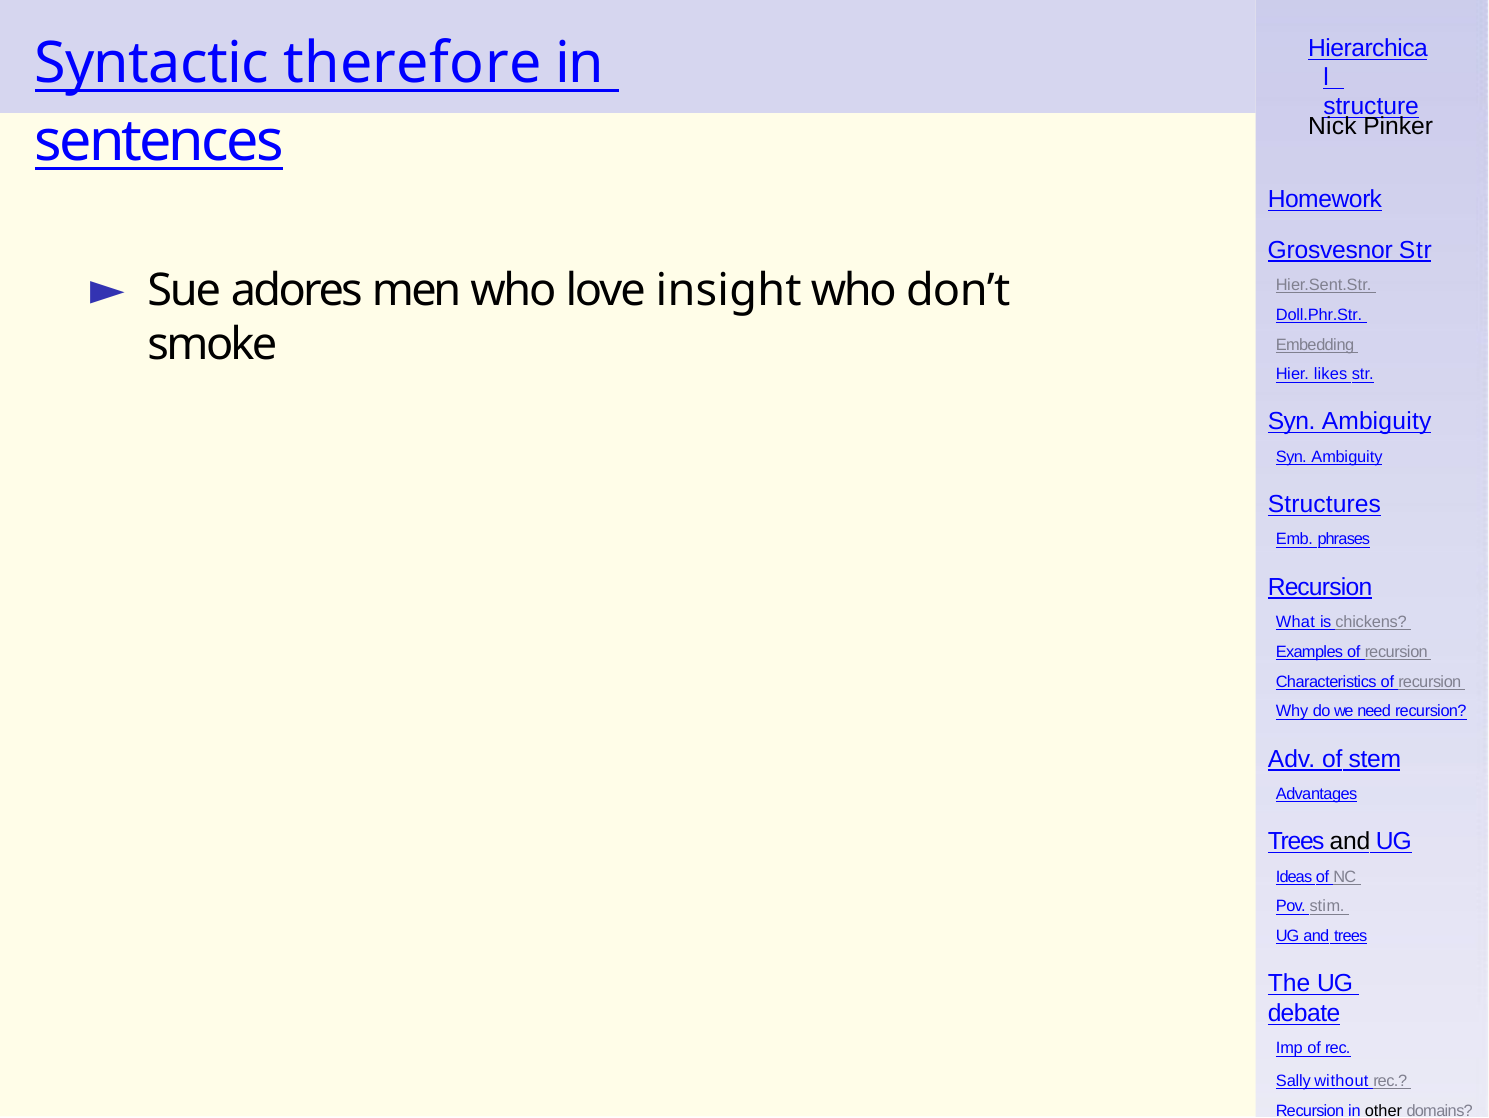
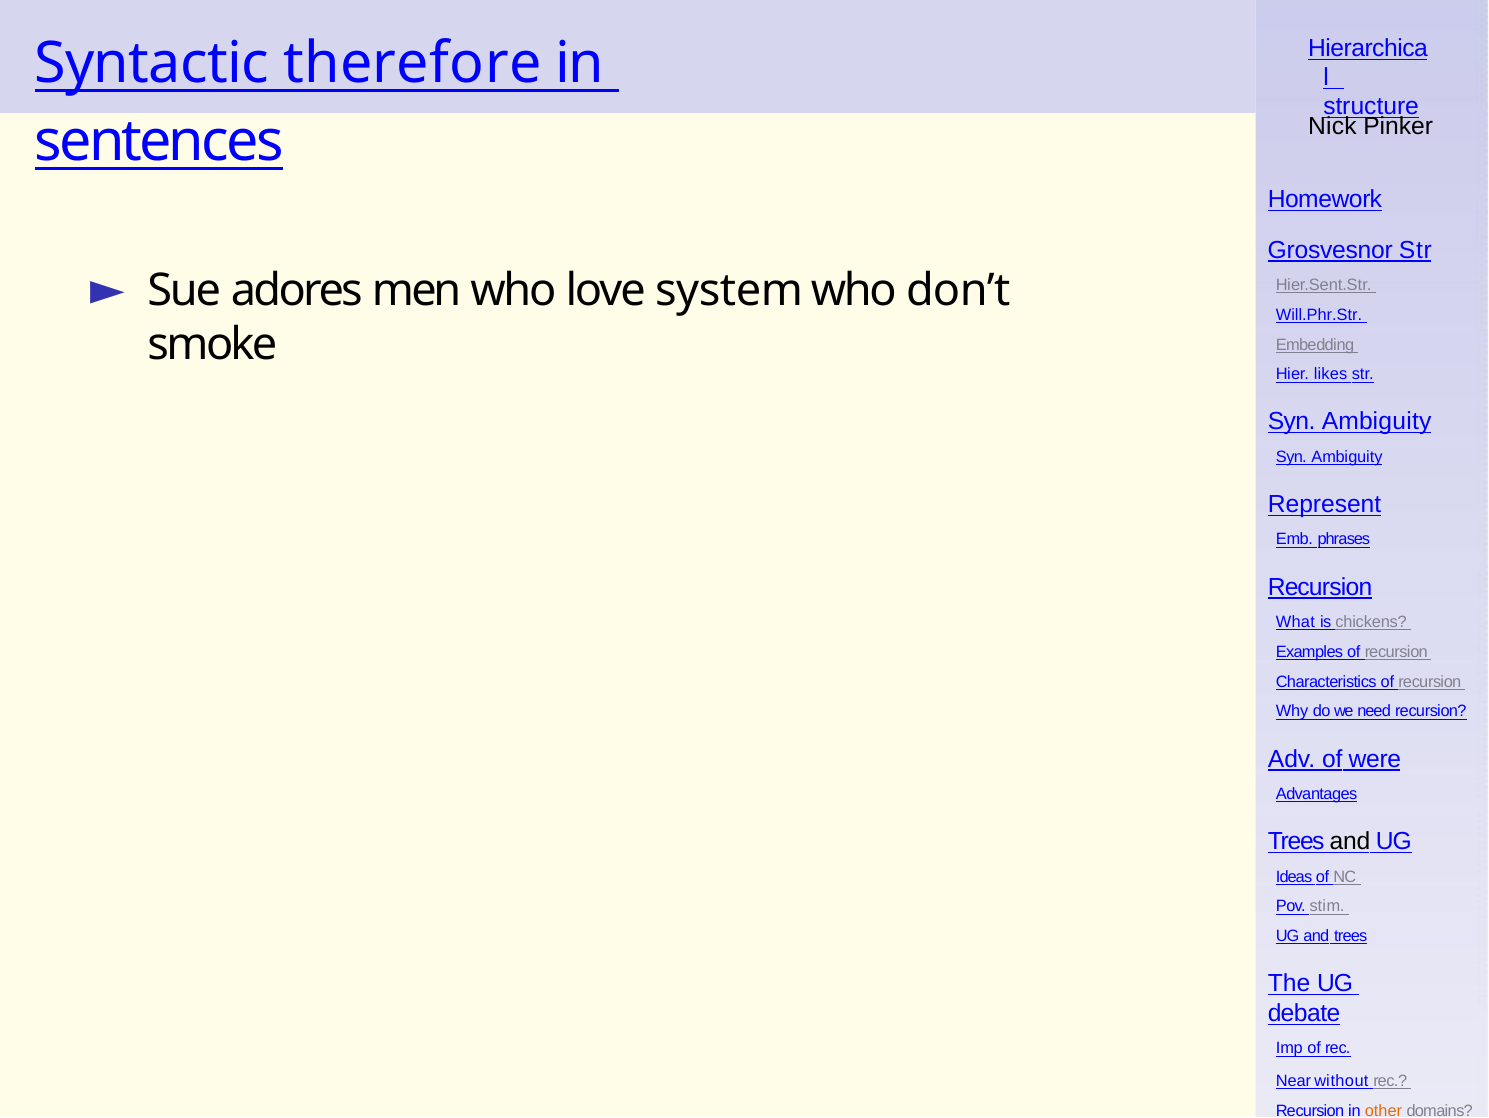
insight: insight -> system
Doll.Phr.Str: Doll.Phr.Str -> Will.Phr.Str
Structures: Structures -> Represent
stem: stem -> were
Sally: Sally -> Near
other colour: black -> orange
